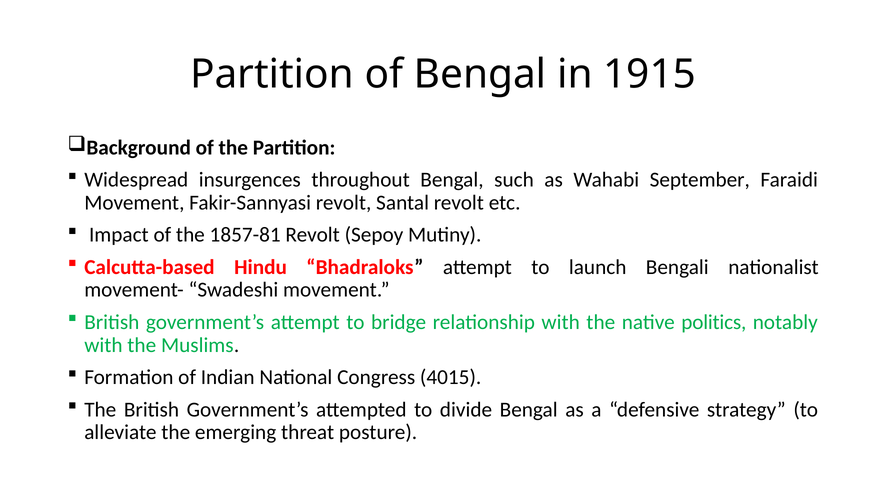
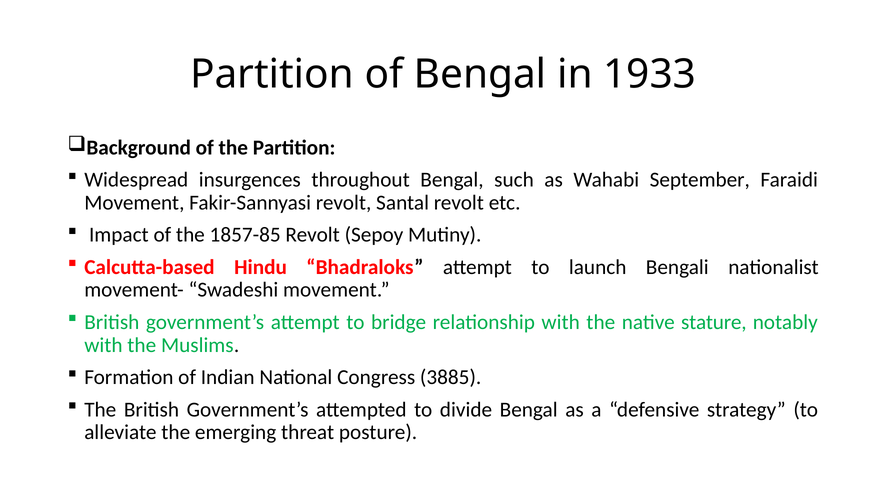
1915: 1915 -> 1933
1857-81: 1857-81 -> 1857-85
politics: politics -> stature
4015: 4015 -> 3885
